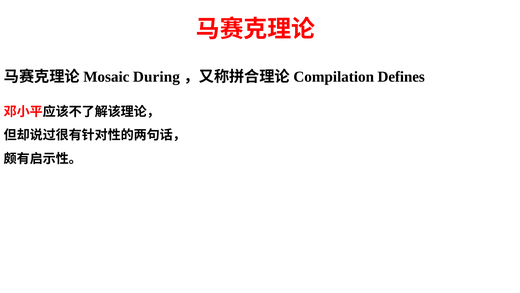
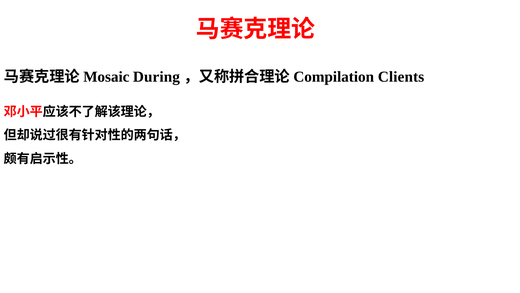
Defines: Defines -> Clients
